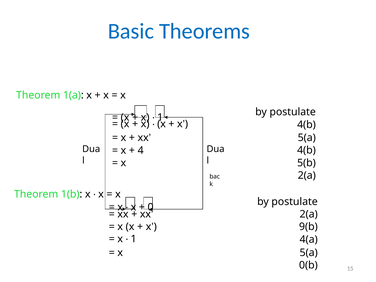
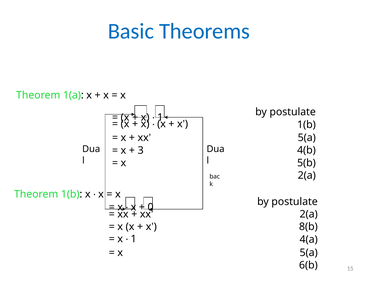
4(b at (306, 125): 4(b -> 1(b
4: 4 -> 3
9(b: 9(b -> 8(b
0(b: 0(b -> 6(b
